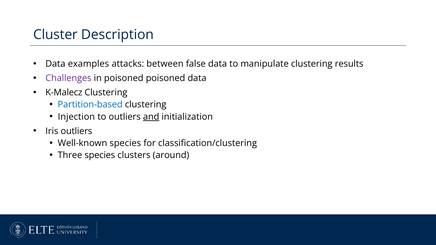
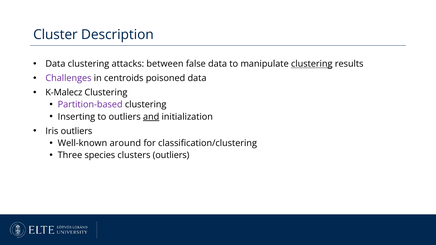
Data examples: examples -> clustering
clustering at (312, 64) underline: none -> present
in poisoned: poisoned -> centroids
Partition-based colour: blue -> purple
Injection: Injection -> Inserting
Well-known species: species -> around
clusters around: around -> outliers
